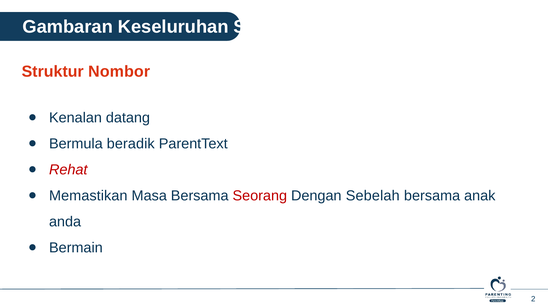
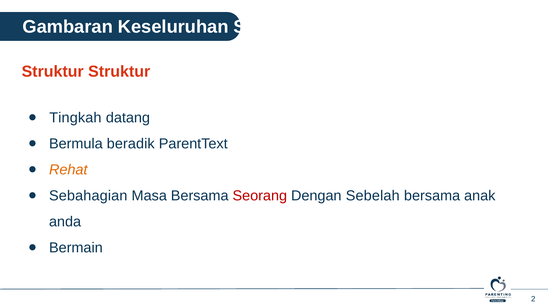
Struktur Nombor: Nombor -> Struktur
Kenalan: Kenalan -> Tingkah
Rehat colour: red -> orange
Memastikan: Memastikan -> Sebahagian
